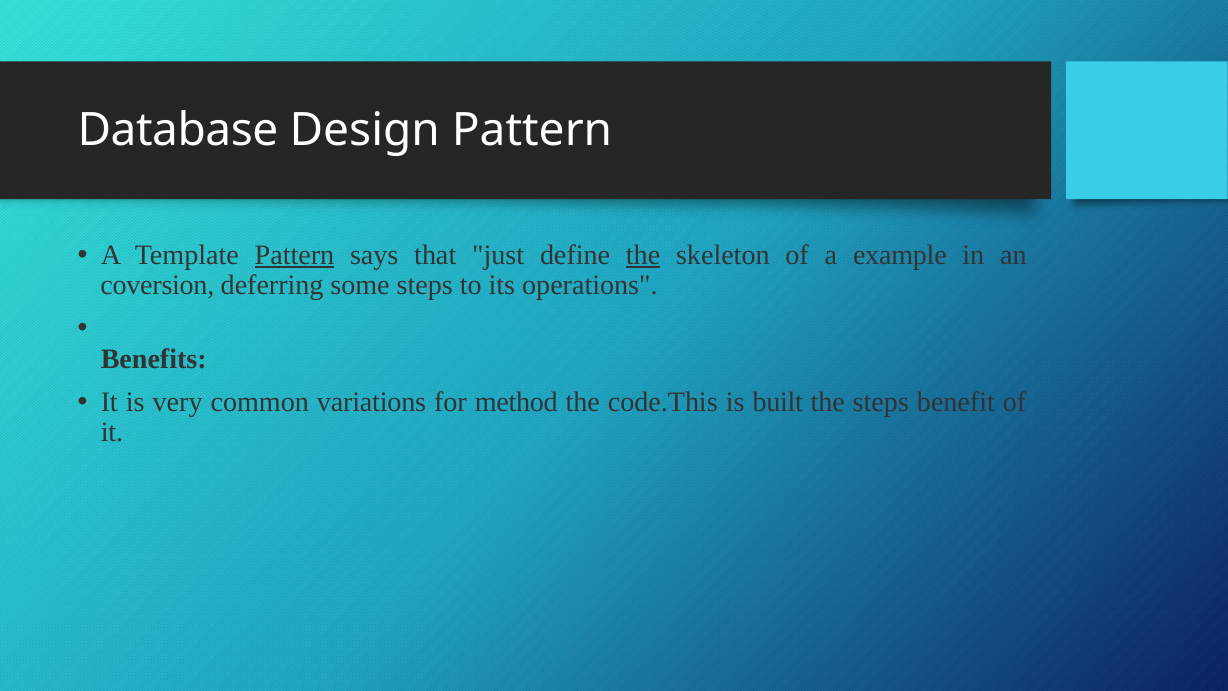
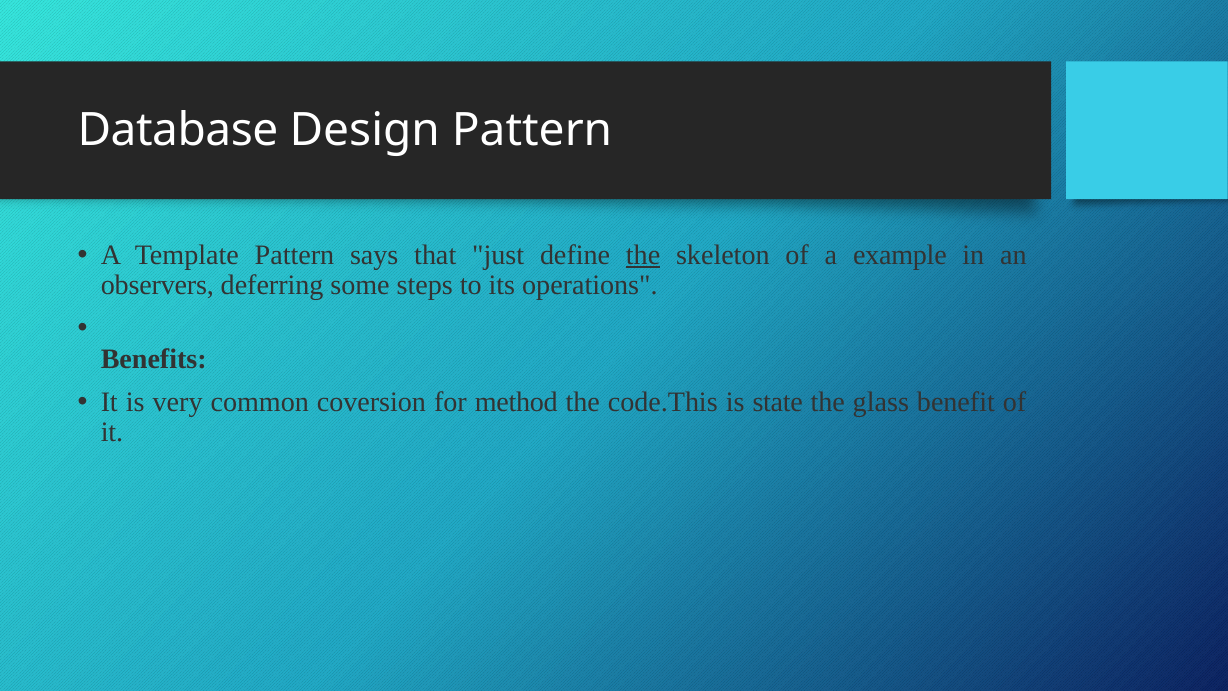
Pattern at (294, 255) underline: present -> none
coversion: coversion -> observers
variations: variations -> coversion
built: built -> state
the steps: steps -> glass
